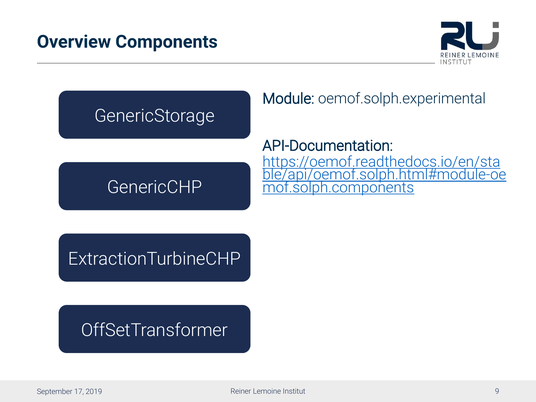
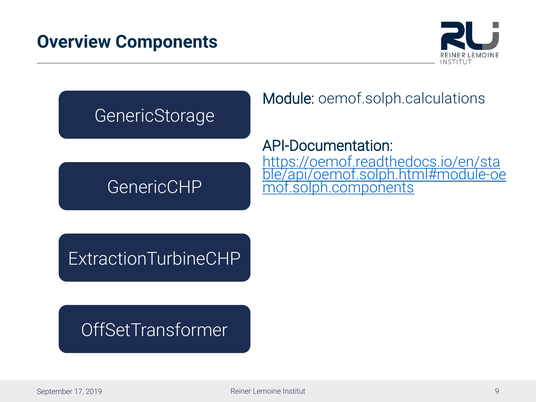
oemof.solph.experimental: oemof.solph.experimental -> oemof.solph.calculations
